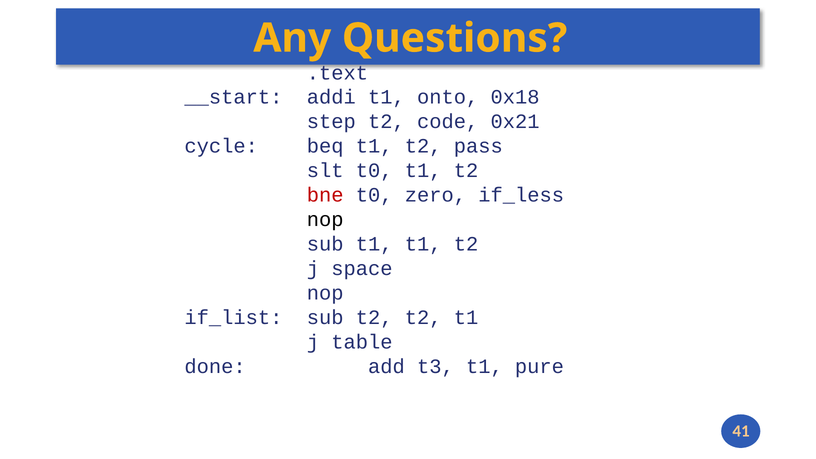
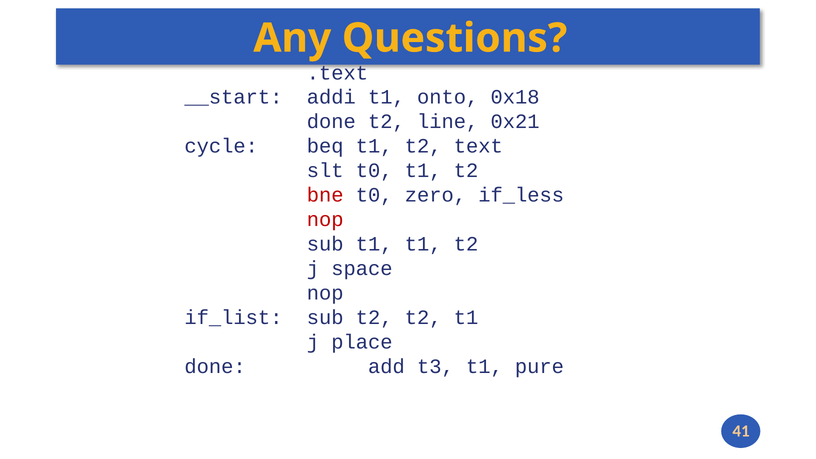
step at (331, 122): step -> done
code: code -> line
pass: pass -> text
nop at (325, 220) colour: black -> red
table: table -> place
